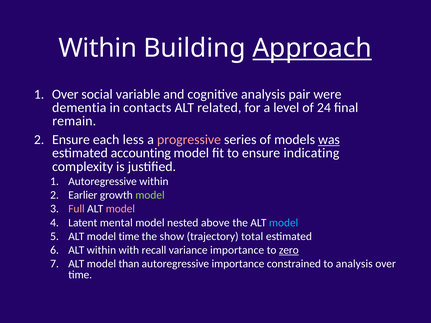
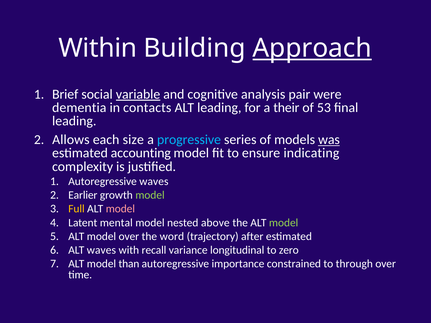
Over at (65, 94): Over -> Brief
variable underline: none -> present
ALT related: related -> leading
level: level -> their
24: 24 -> 53
remain at (74, 121): remain -> leading
Ensure at (71, 140): Ensure -> Allows
less: less -> size
progressive colour: pink -> light blue
Autoregressive within: within -> waves
Full colour: pink -> yellow
model at (284, 223) colour: light blue -> light green
model time: time -> over
show: show -> word
total: total -> after
ALT within: within -> waves
variance importance: importance -> longitudinal
zero underline: present -> none
to analysis: analysis -> through
